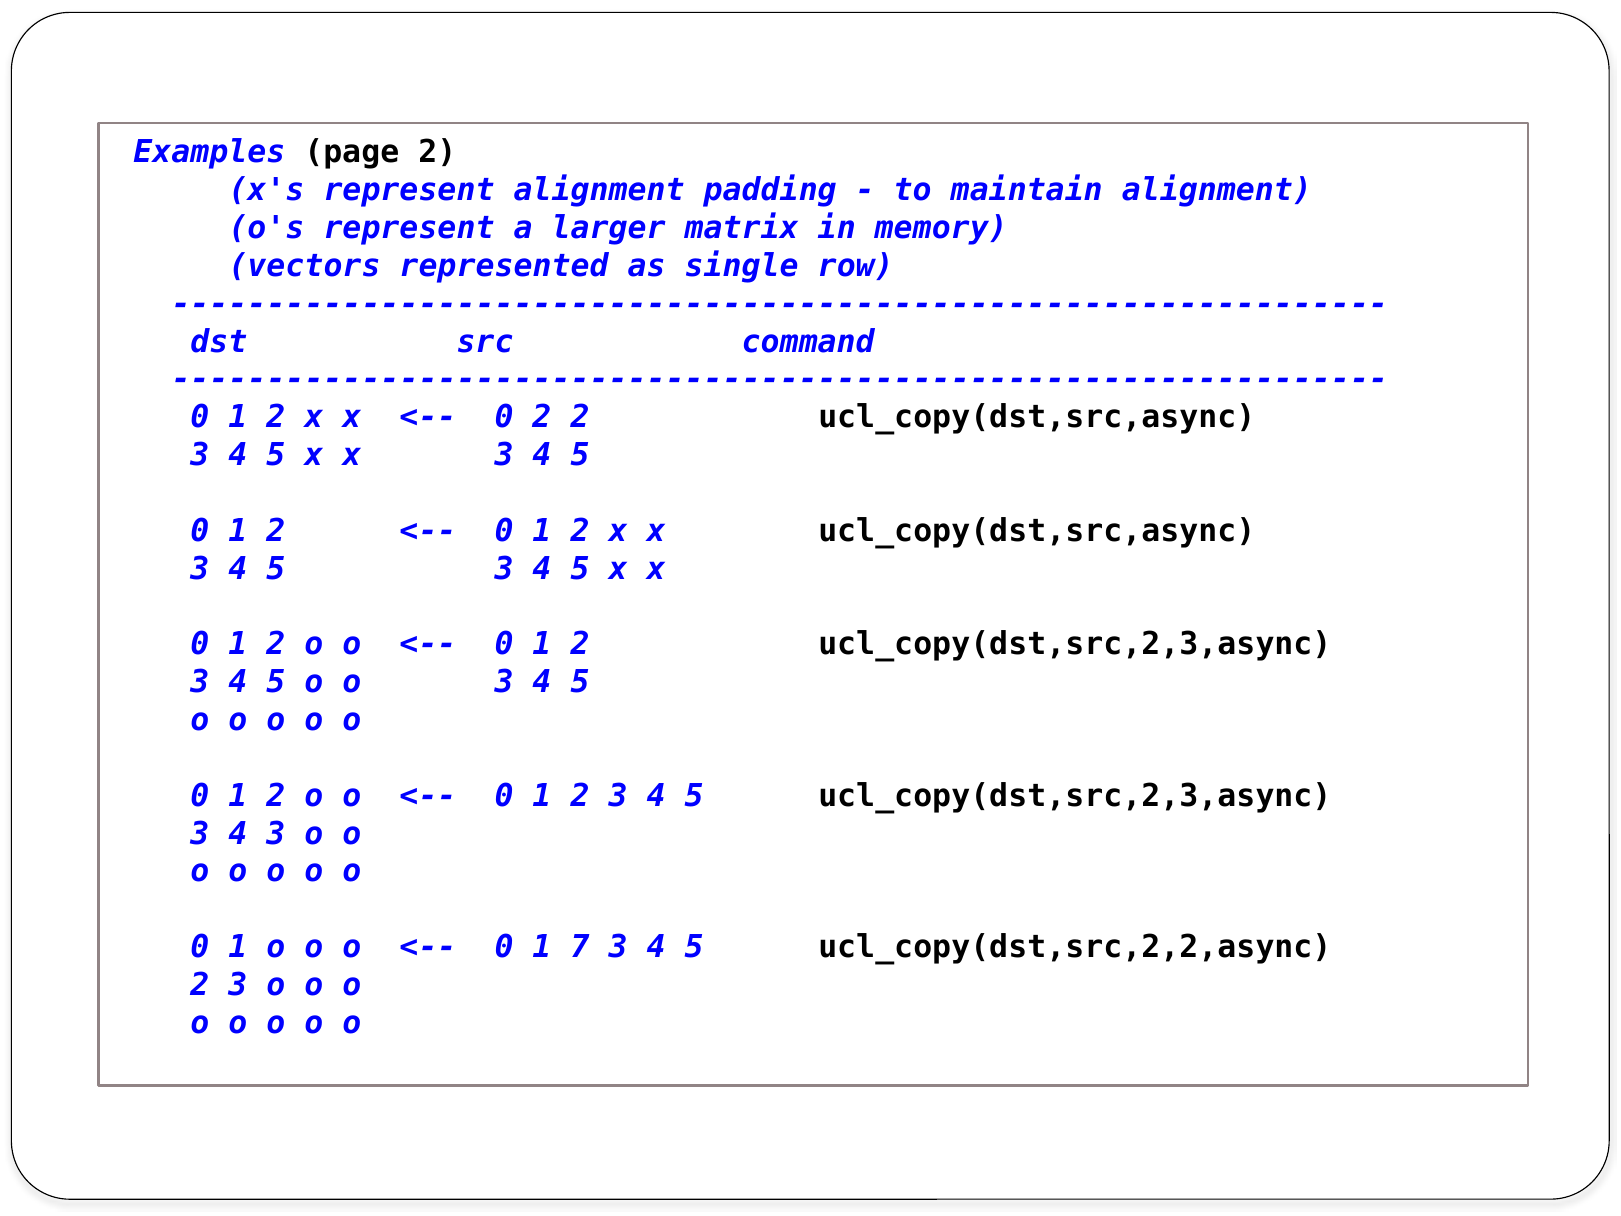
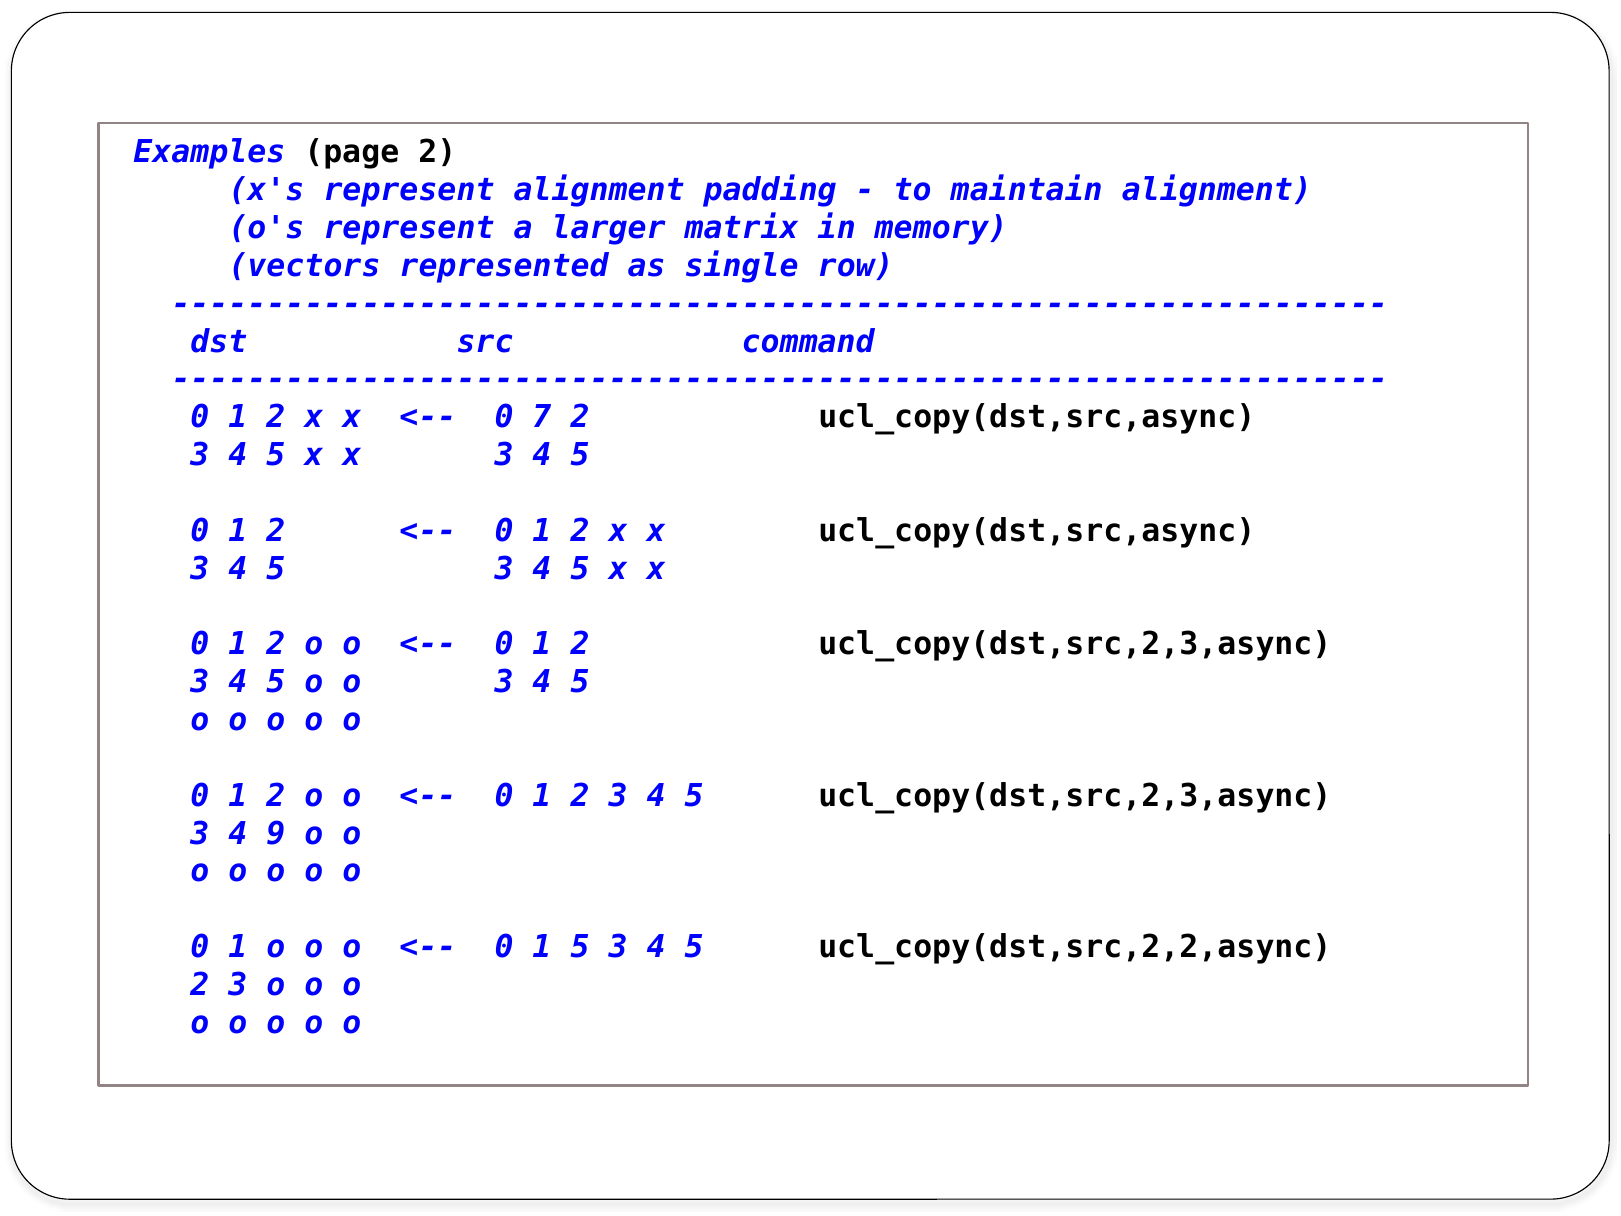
0 2: 2 -> 7
4 3: 3 -> 9
1 7: 7 -> 5
